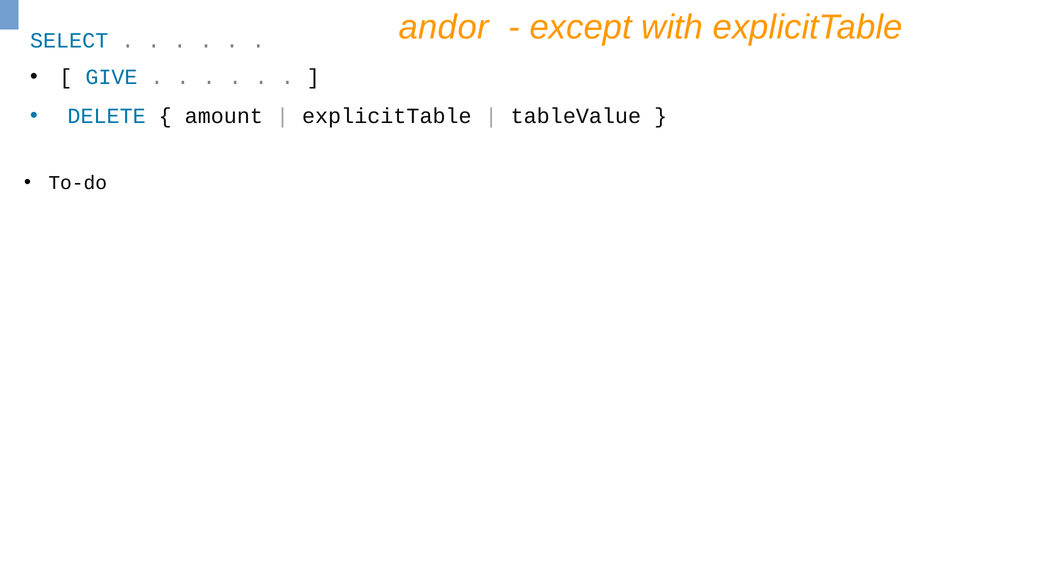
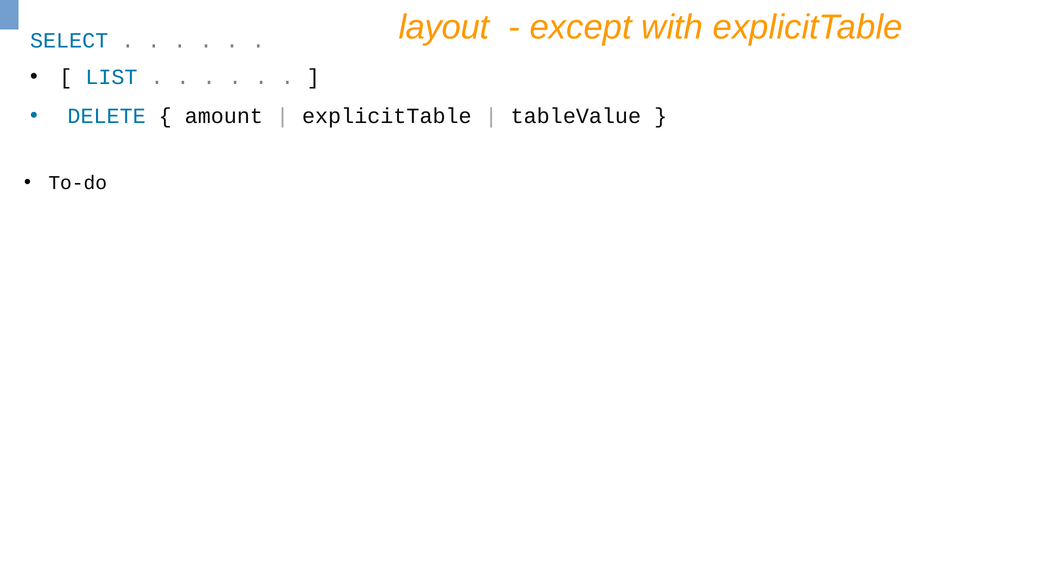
andor: andor -> layout
GIVE: GIVE -> LIST
